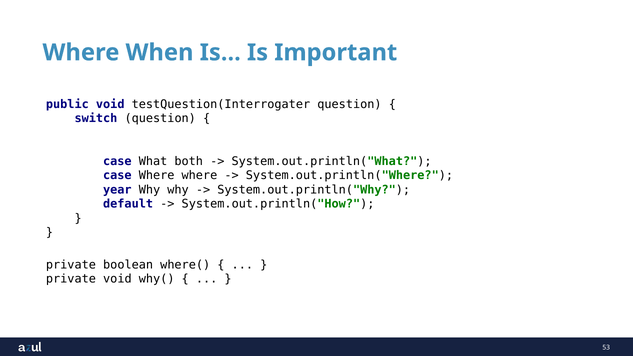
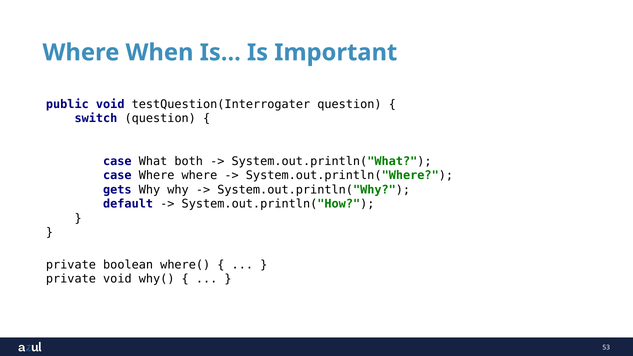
year: year -> gets
